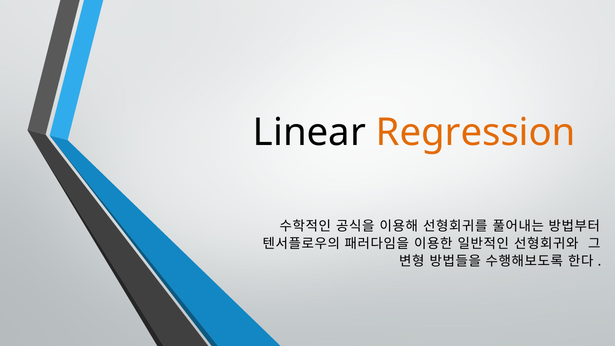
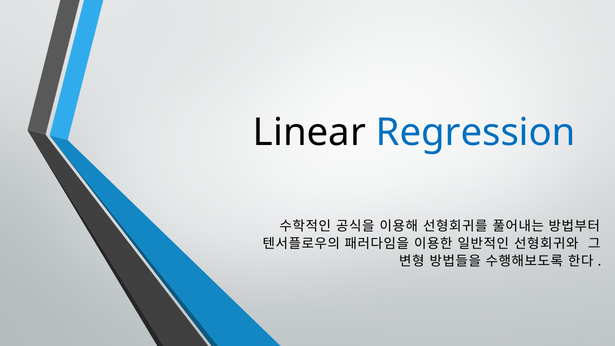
Regression colour: orange -> blue
